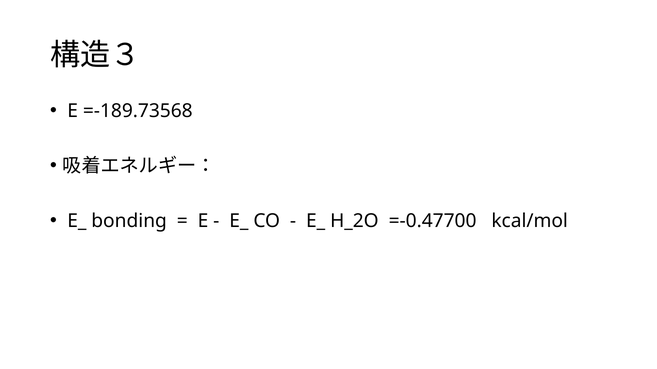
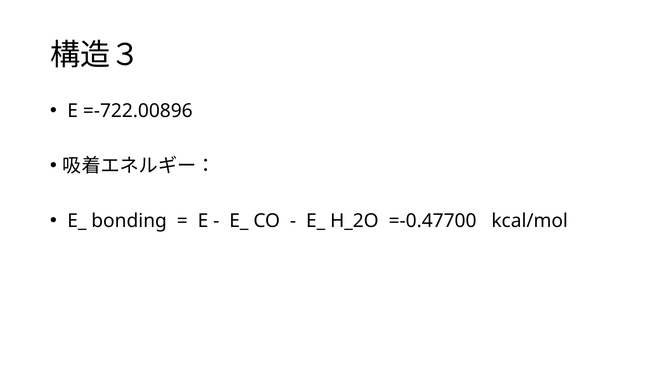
=-189.73568: =-189.73568 -> =-722.00896
